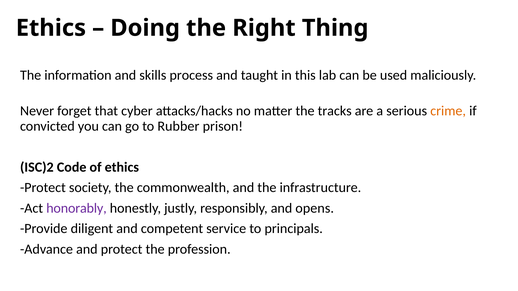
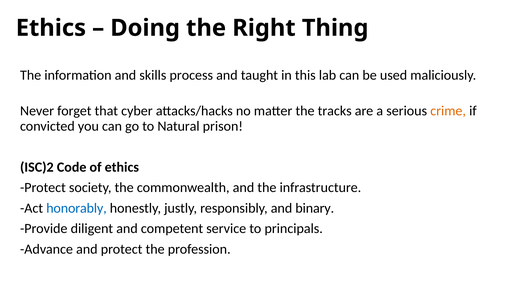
Rubber: Rubber -> Natural
honorably colour: purple -> blue
opens: opens -> binary
